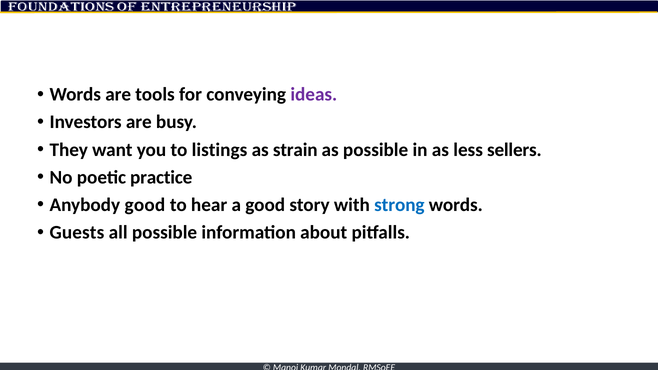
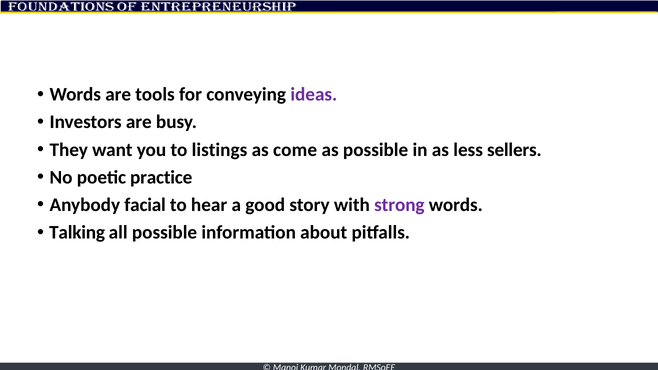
strain: strain -> come
Anybody good: good -> facial
strong colour: blue -> purple
Guests: Guests -> Talking
